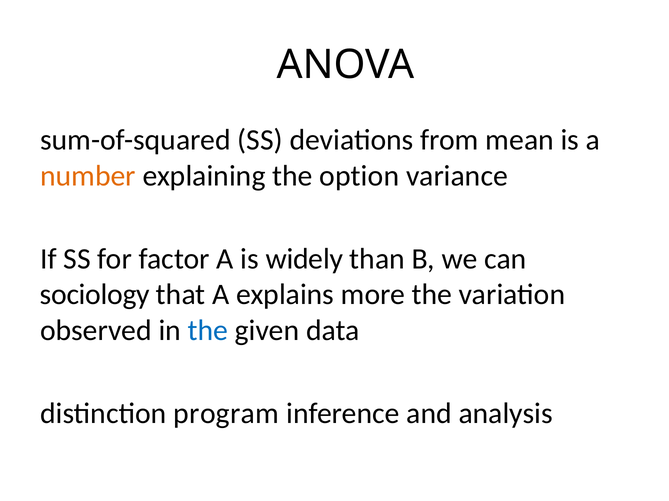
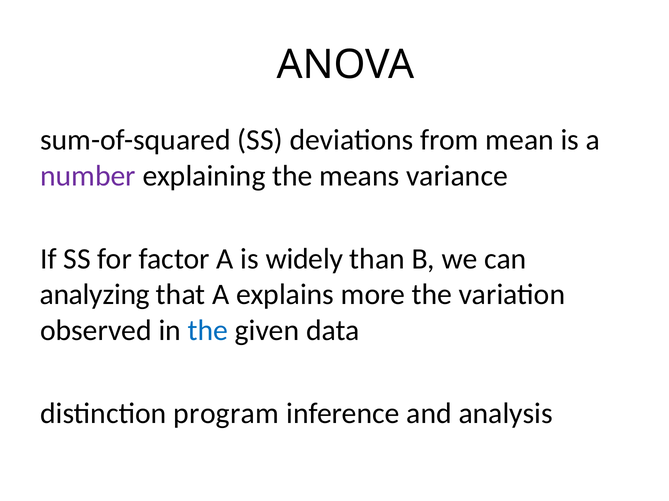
number colour: orange -> purple
option: option -> means
sociology: sociology -> analyzing
